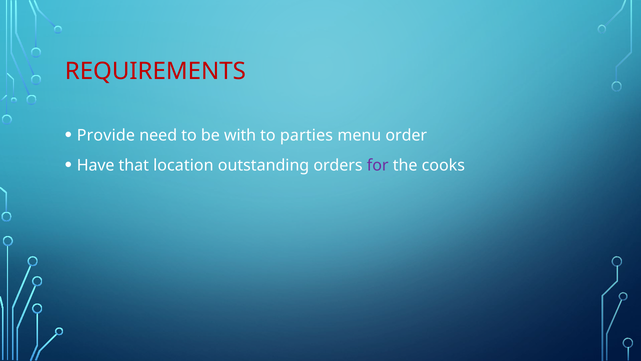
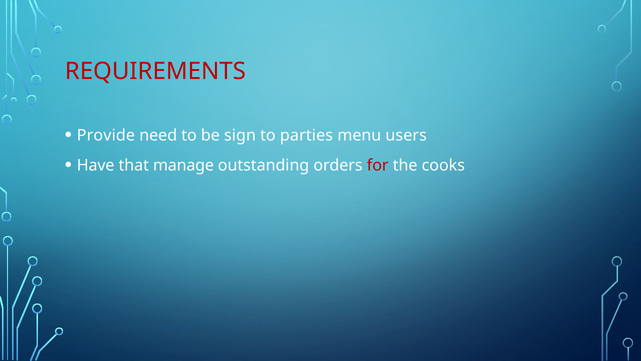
with: with -> sign
order: order -> users
location: location -> manage
for colour: purple -> red
